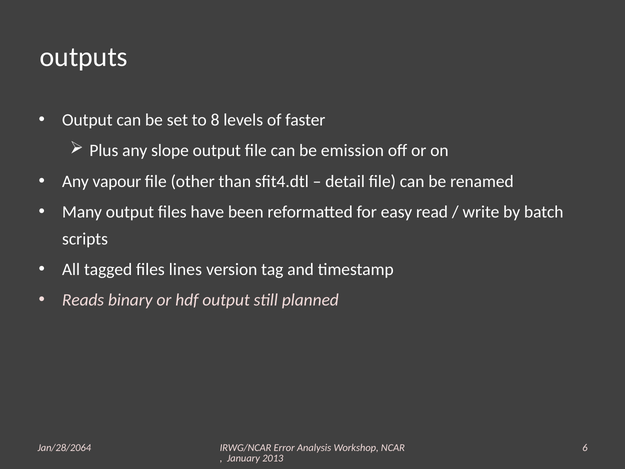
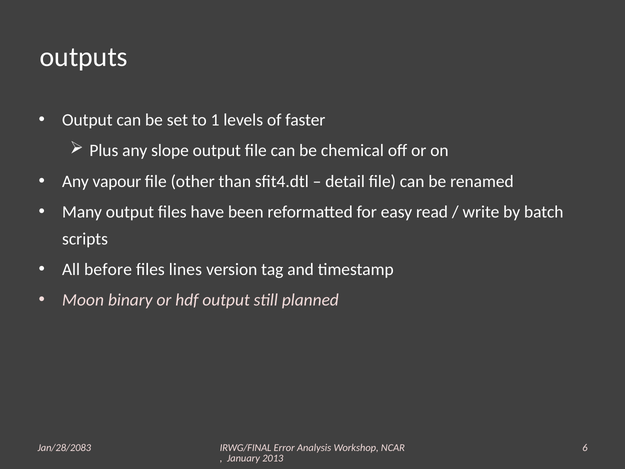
8: 8 -> 1
emission: emission -> chemical
tagged: tagged -> before
Reads: Reads -> Moon
IRWG/NCAR: IRWG/NCAR -> IRWG/FINAL
Jan/28/2064: Jan/28/2064 -> Jan/28/2083
